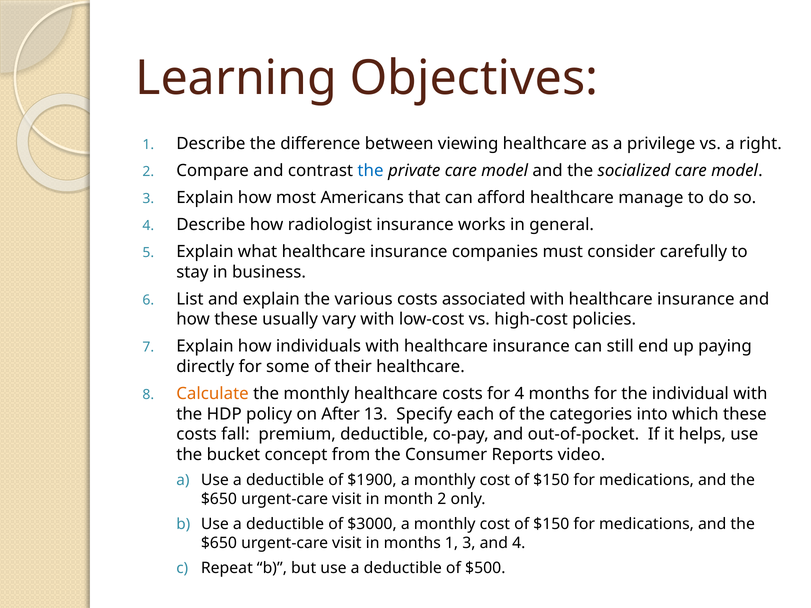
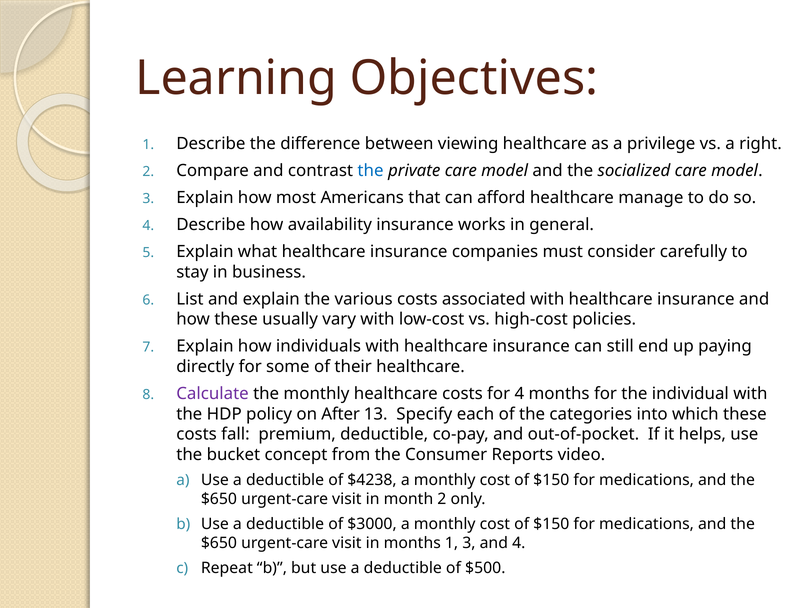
radiologist: radiologist -> availability
Calculate colour: orange -> purple
$1900: $1900 -> $4238
